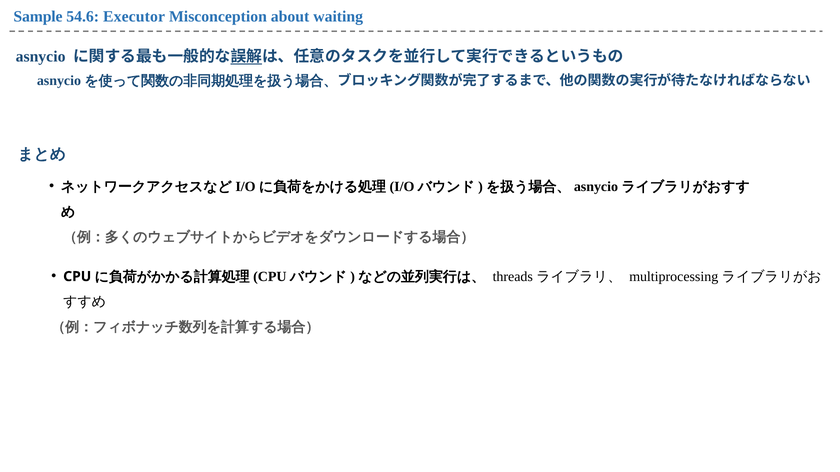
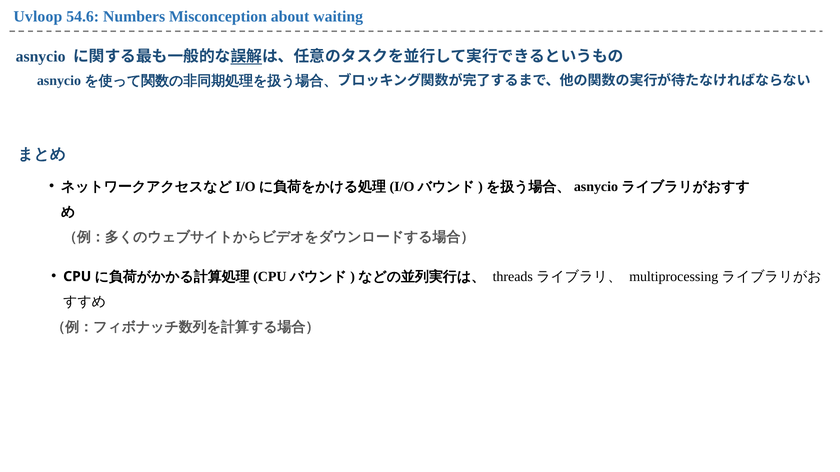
Sample: Sample -> Uvloop
Executor: Executor -> Numbers
